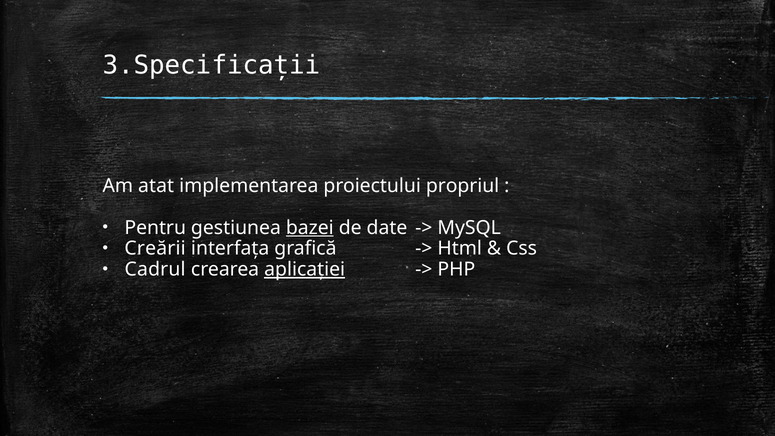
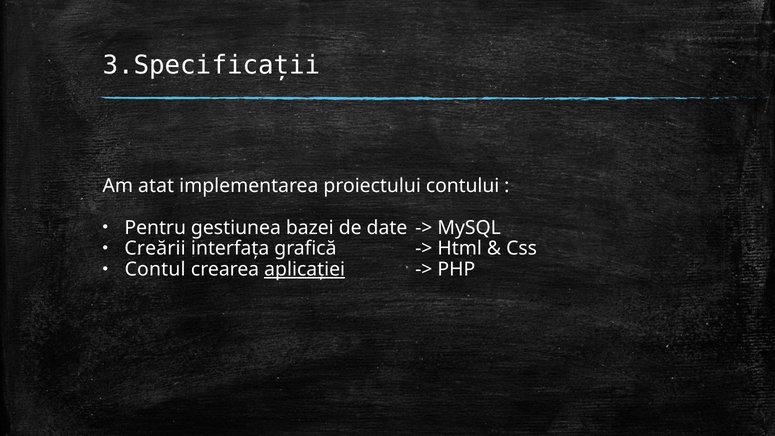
propriul: propriul -> contului
bazei underline: present -> none
Cadrul: Cadrul -> Contul
